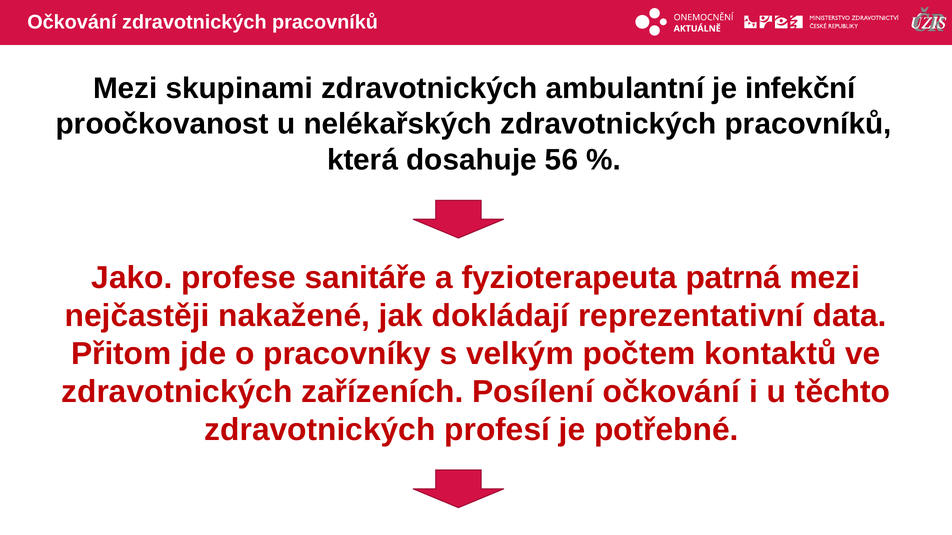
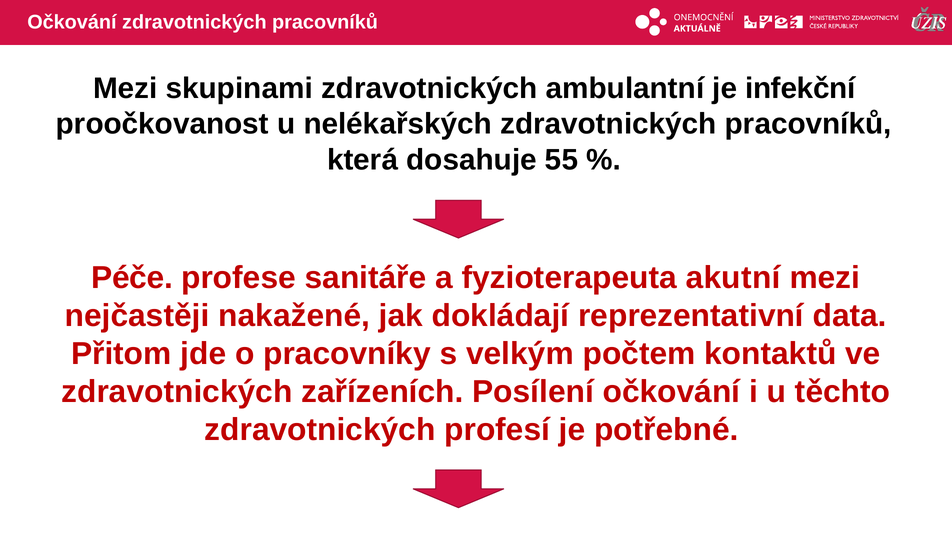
56: 56 -> 55
Jako: Jako -> Péče
patrná: patrná -> akutní
